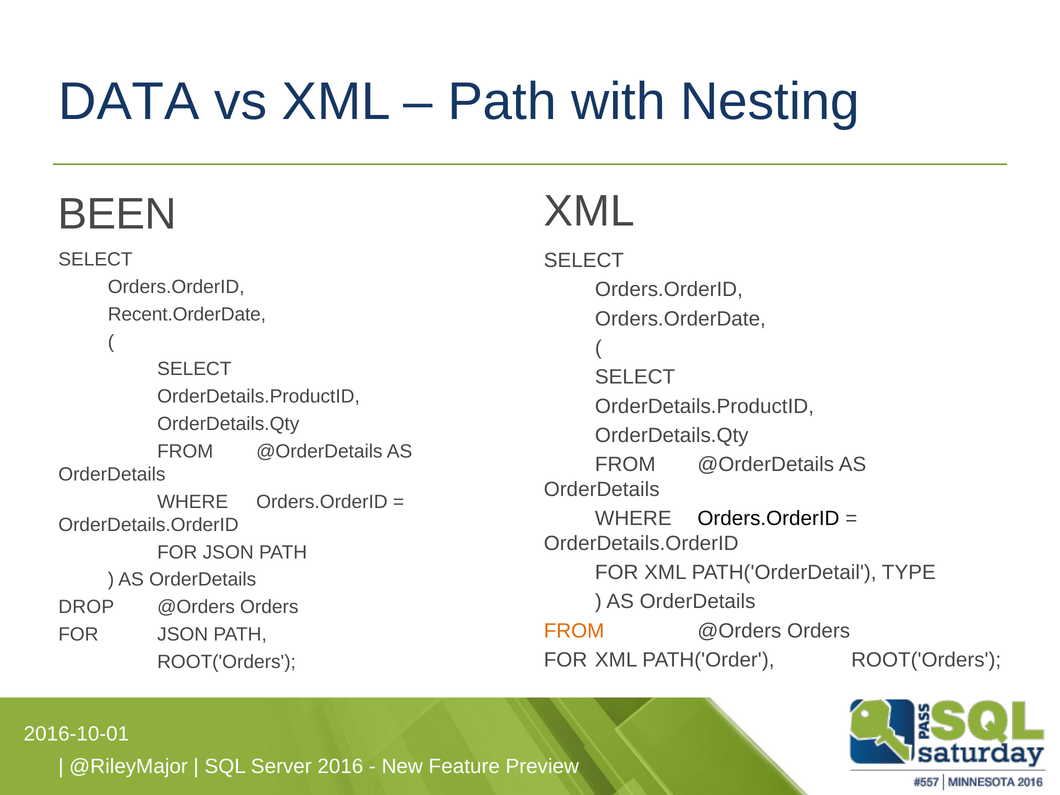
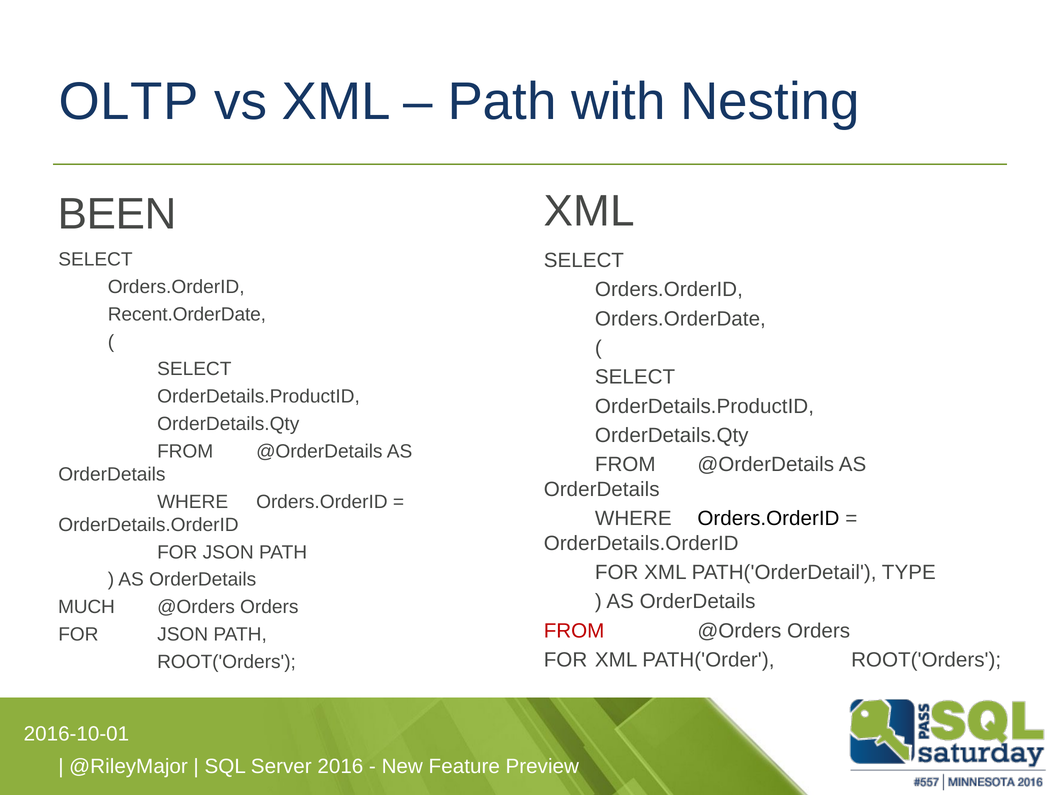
DATA: DATA -> OLTP
DROP: DROP -> MUCH
FROM at (574, 631) colour: orange -> red
